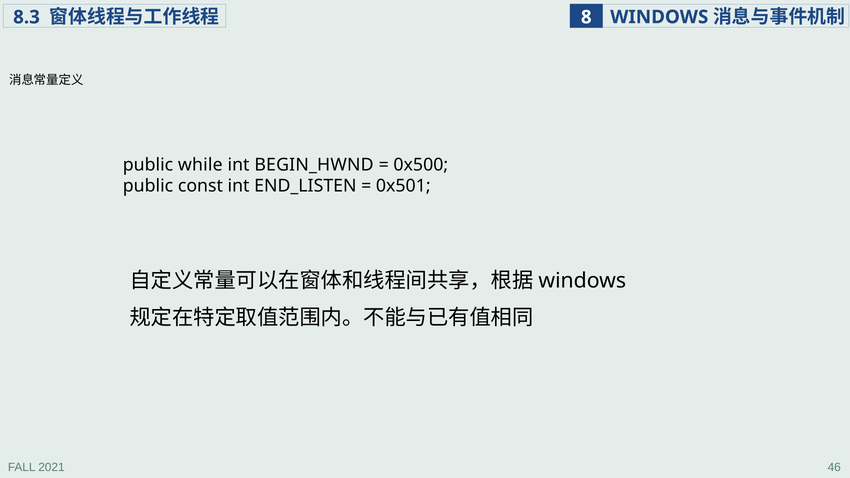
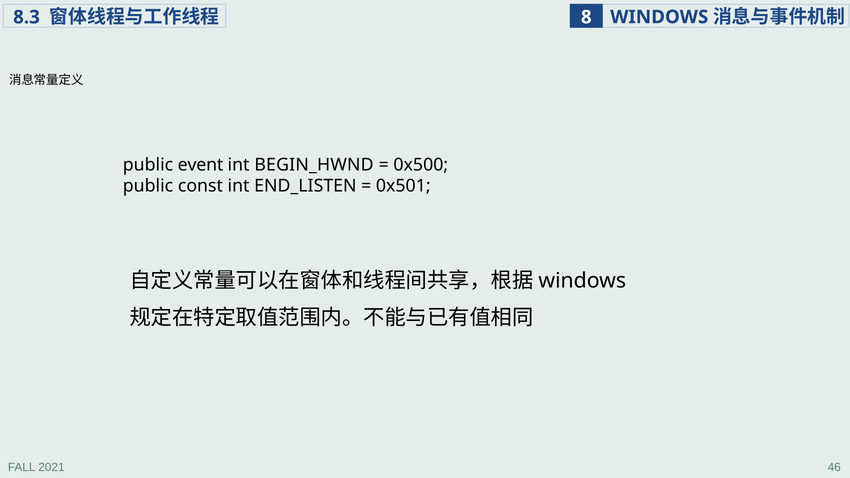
while: while -> event
